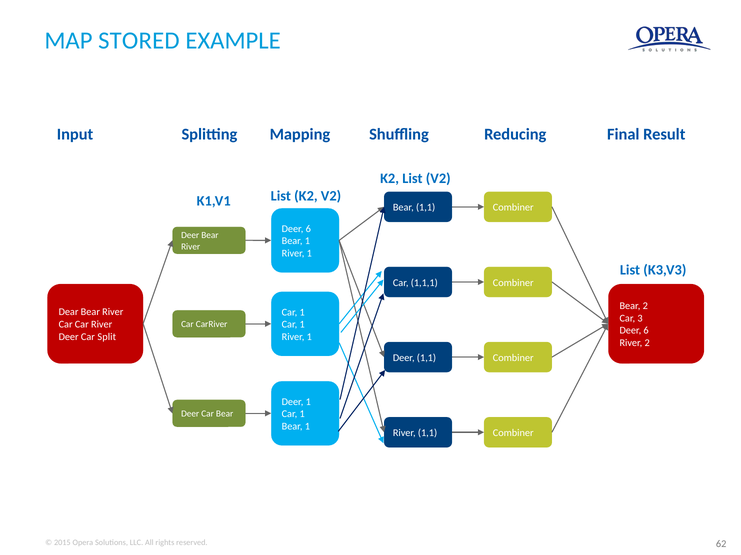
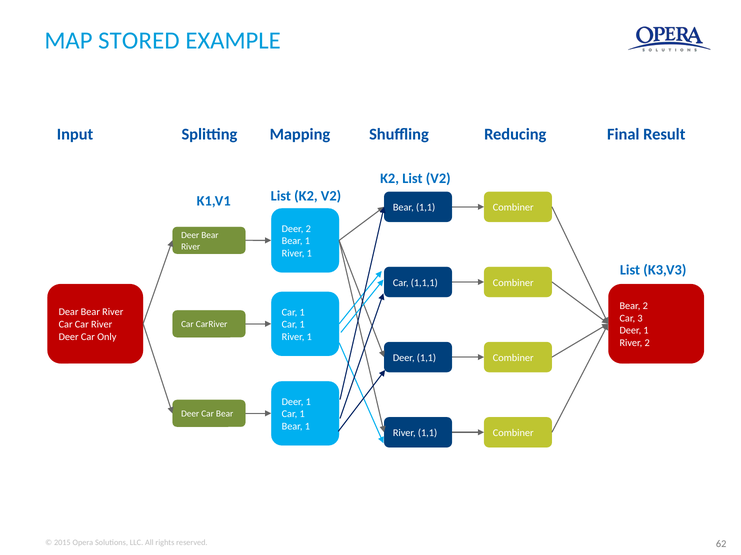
6 at (308, 229): 6 -> 2
6 at (646, 331): 6 -> 1
Split: Split -> Only
